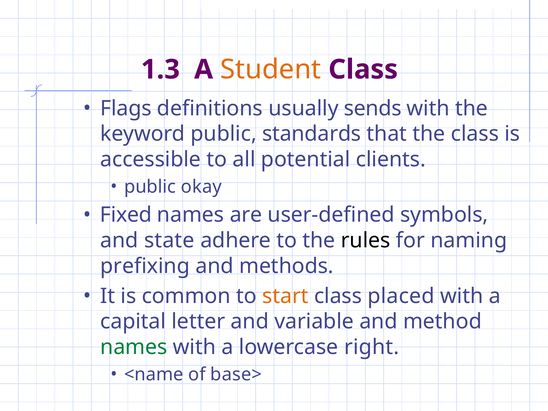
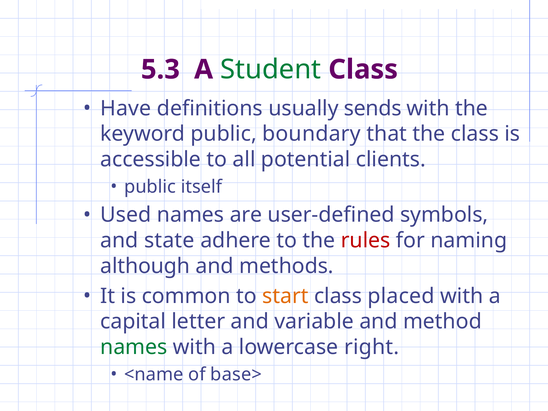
1.3: 1.3 -> 5.3
Student colour: orange -> green
Flags: Flags -> Have
standards: standards -> boundary
okay: okay -> itself
Fixed: Fixed -> Used
rules colour: black -> red
prefixing: prefixing -> although
